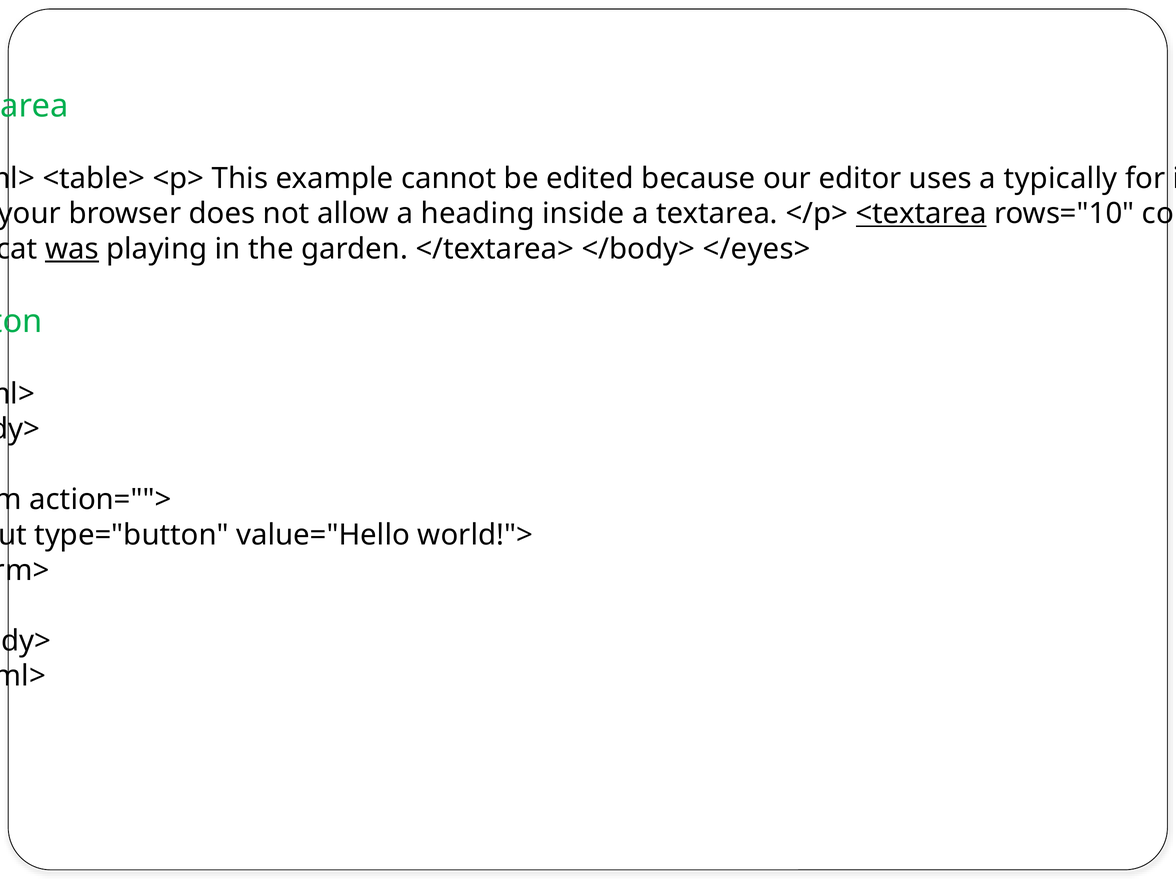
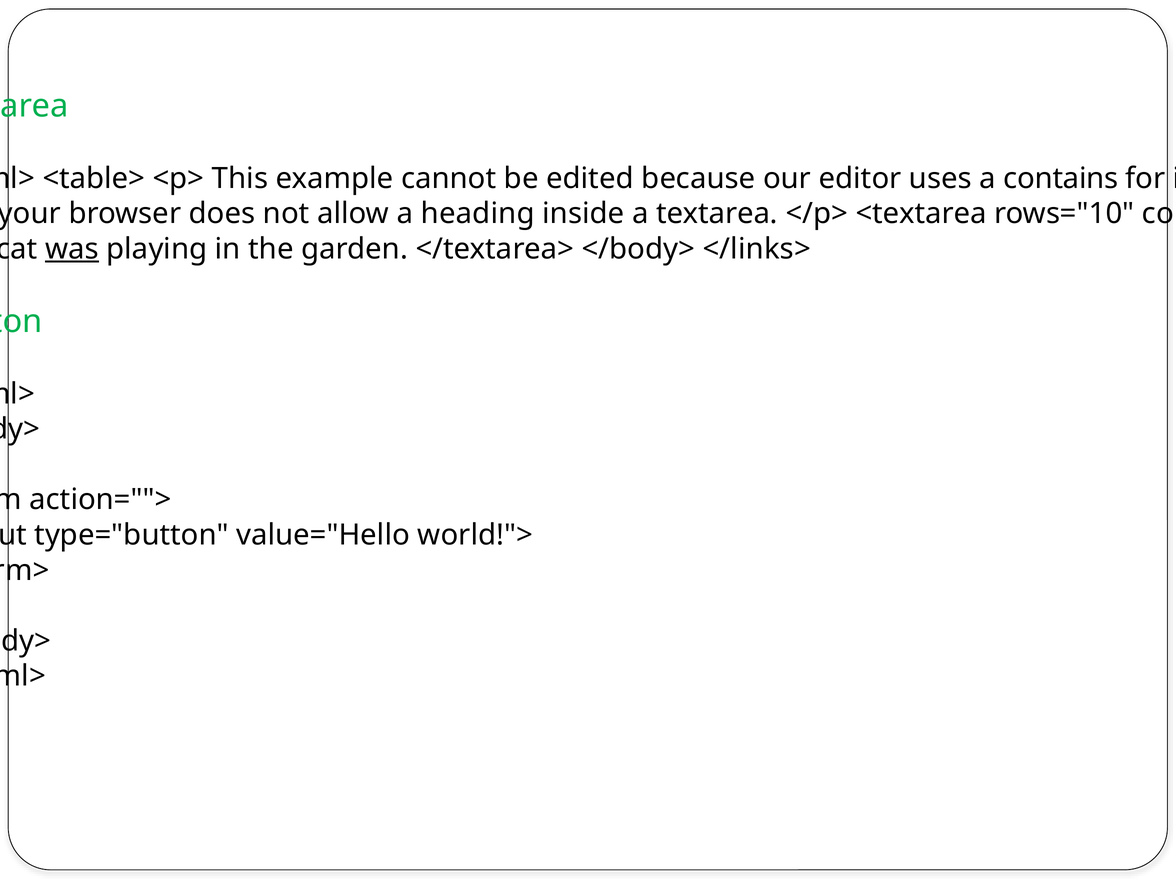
typically: typically -> contains
<textarea underline: present -> none
</eyes>: </eyes> -> </links>
